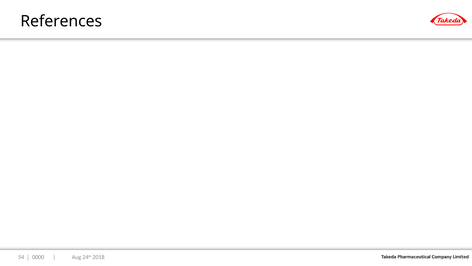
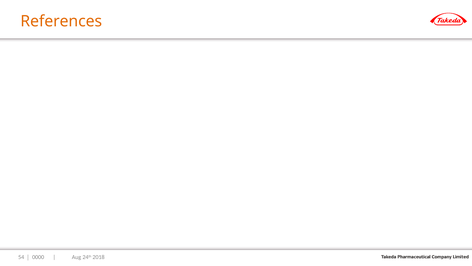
References colour: black -> orange
